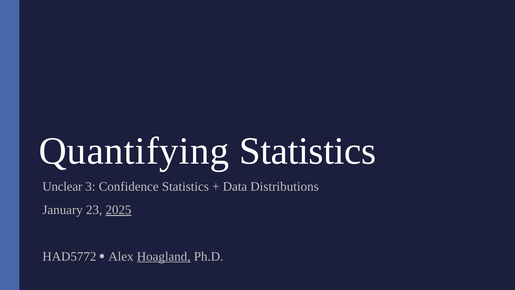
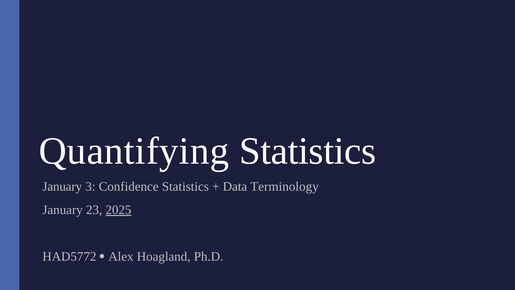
Unclear at (62, 186): Unclear -> January
Distributions: Distributions -> Terminology
Hoagland underline: present -> none
